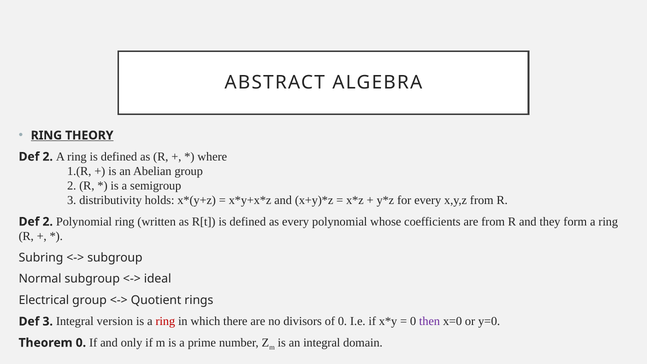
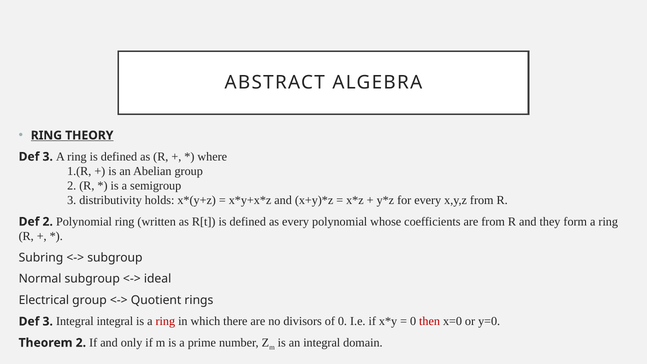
2 at (48, 157): 2 -> 3
Integral version: version -> integral
then colour: purple -> red
Theorem 0: 0 -> 2
